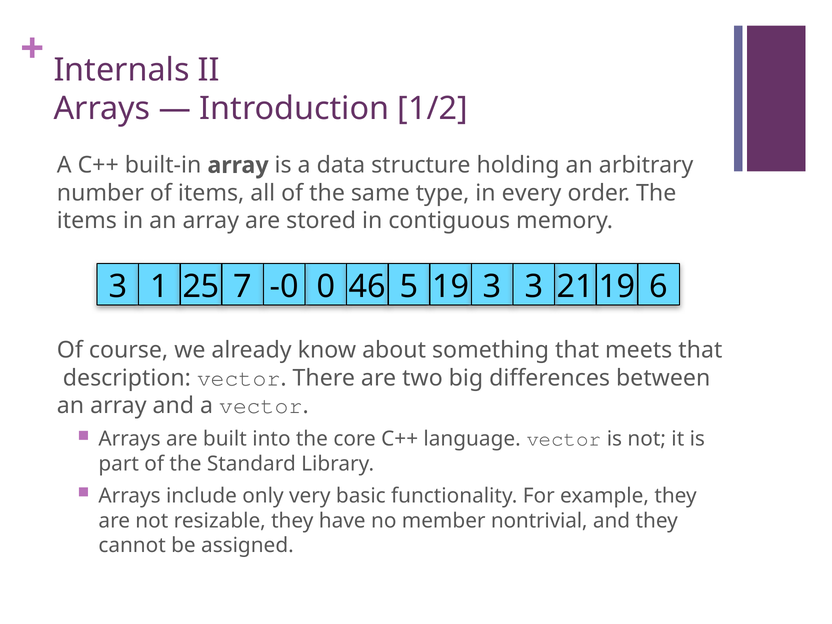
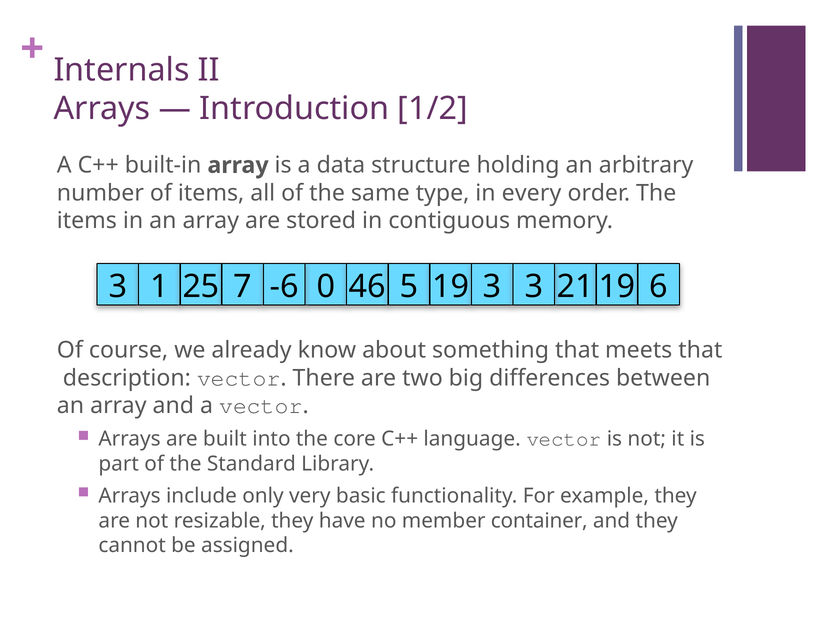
-0: -0 -> -6
nontrivial: nontrivial -> container
